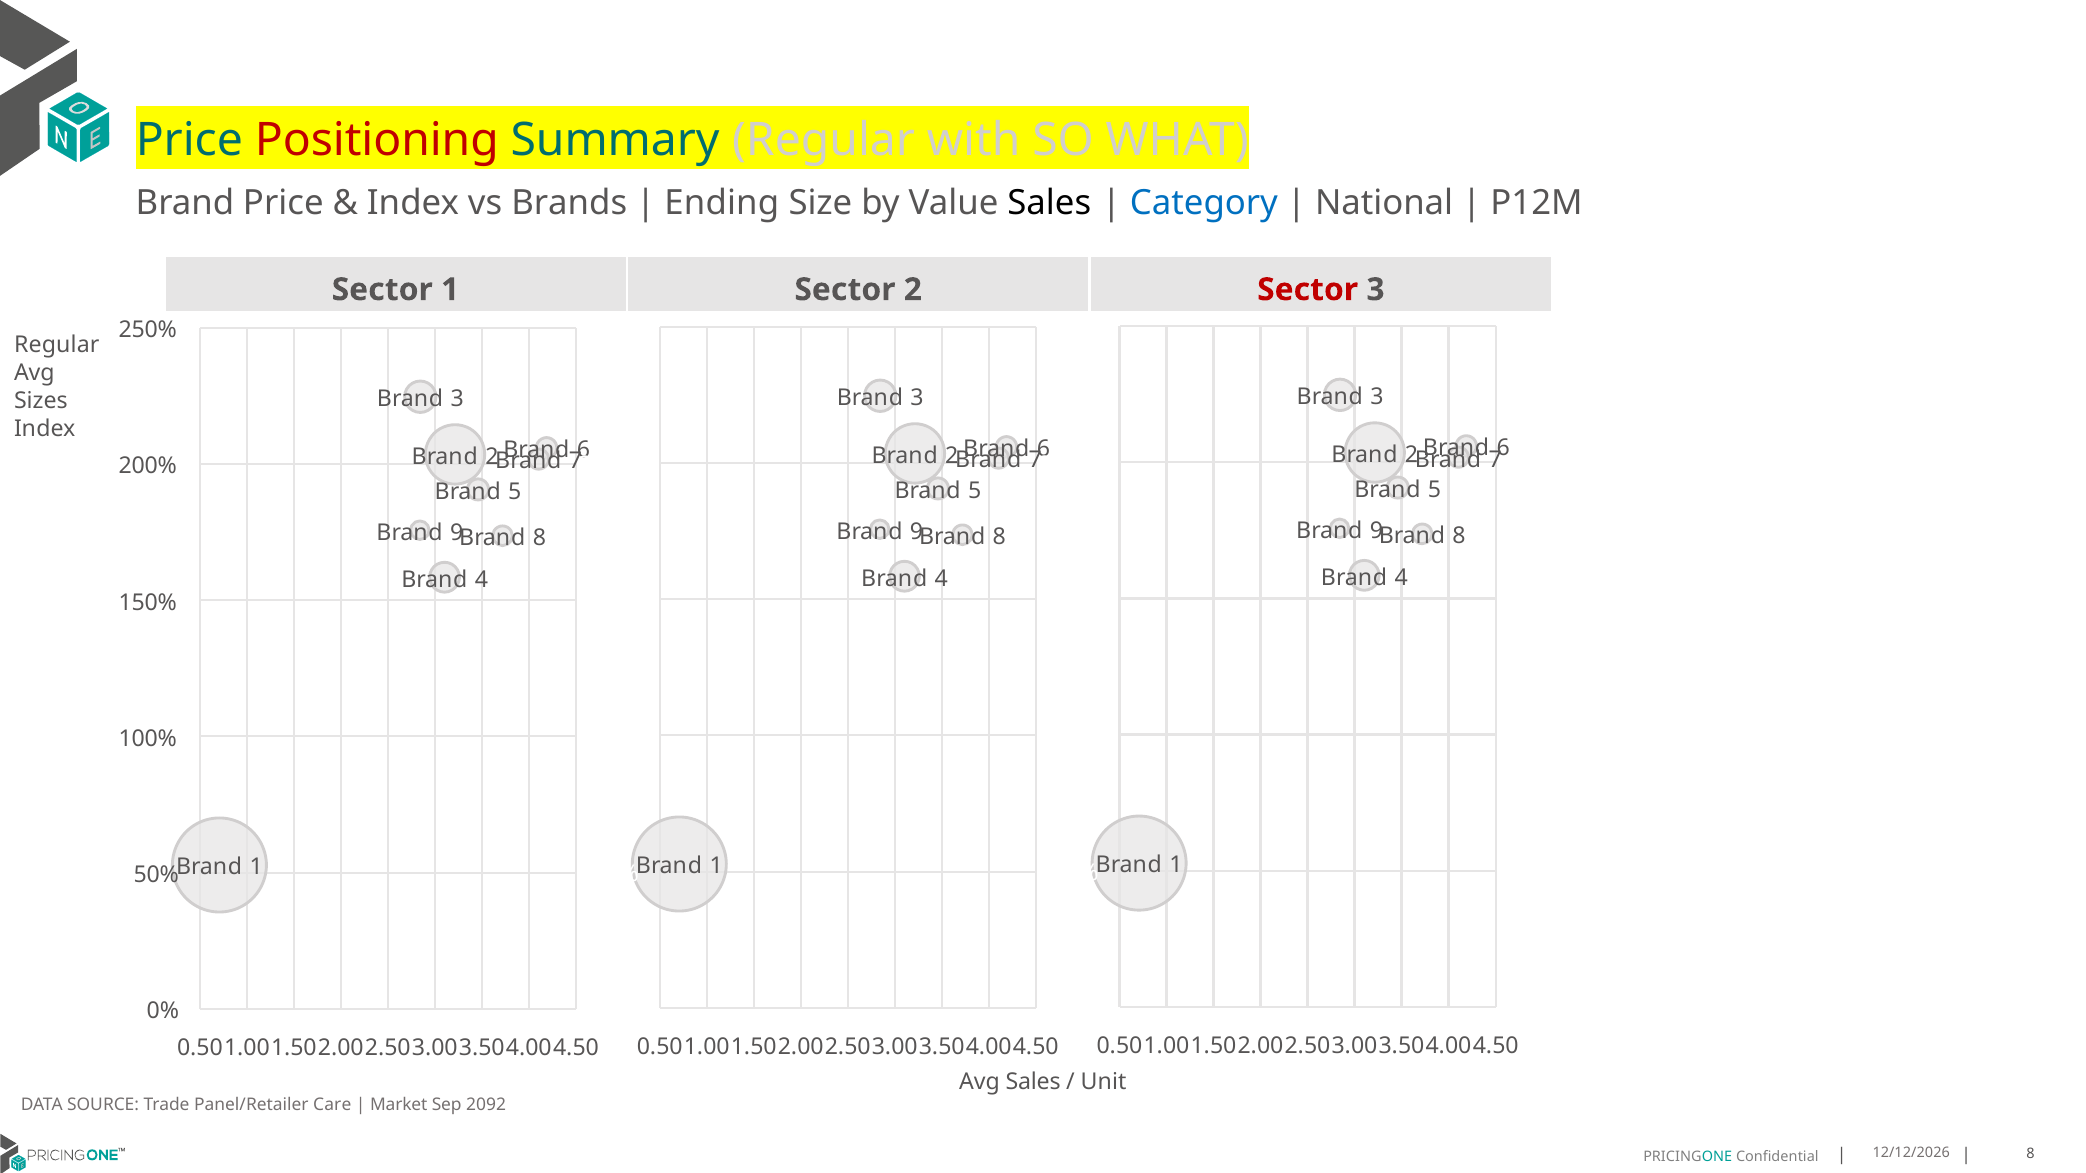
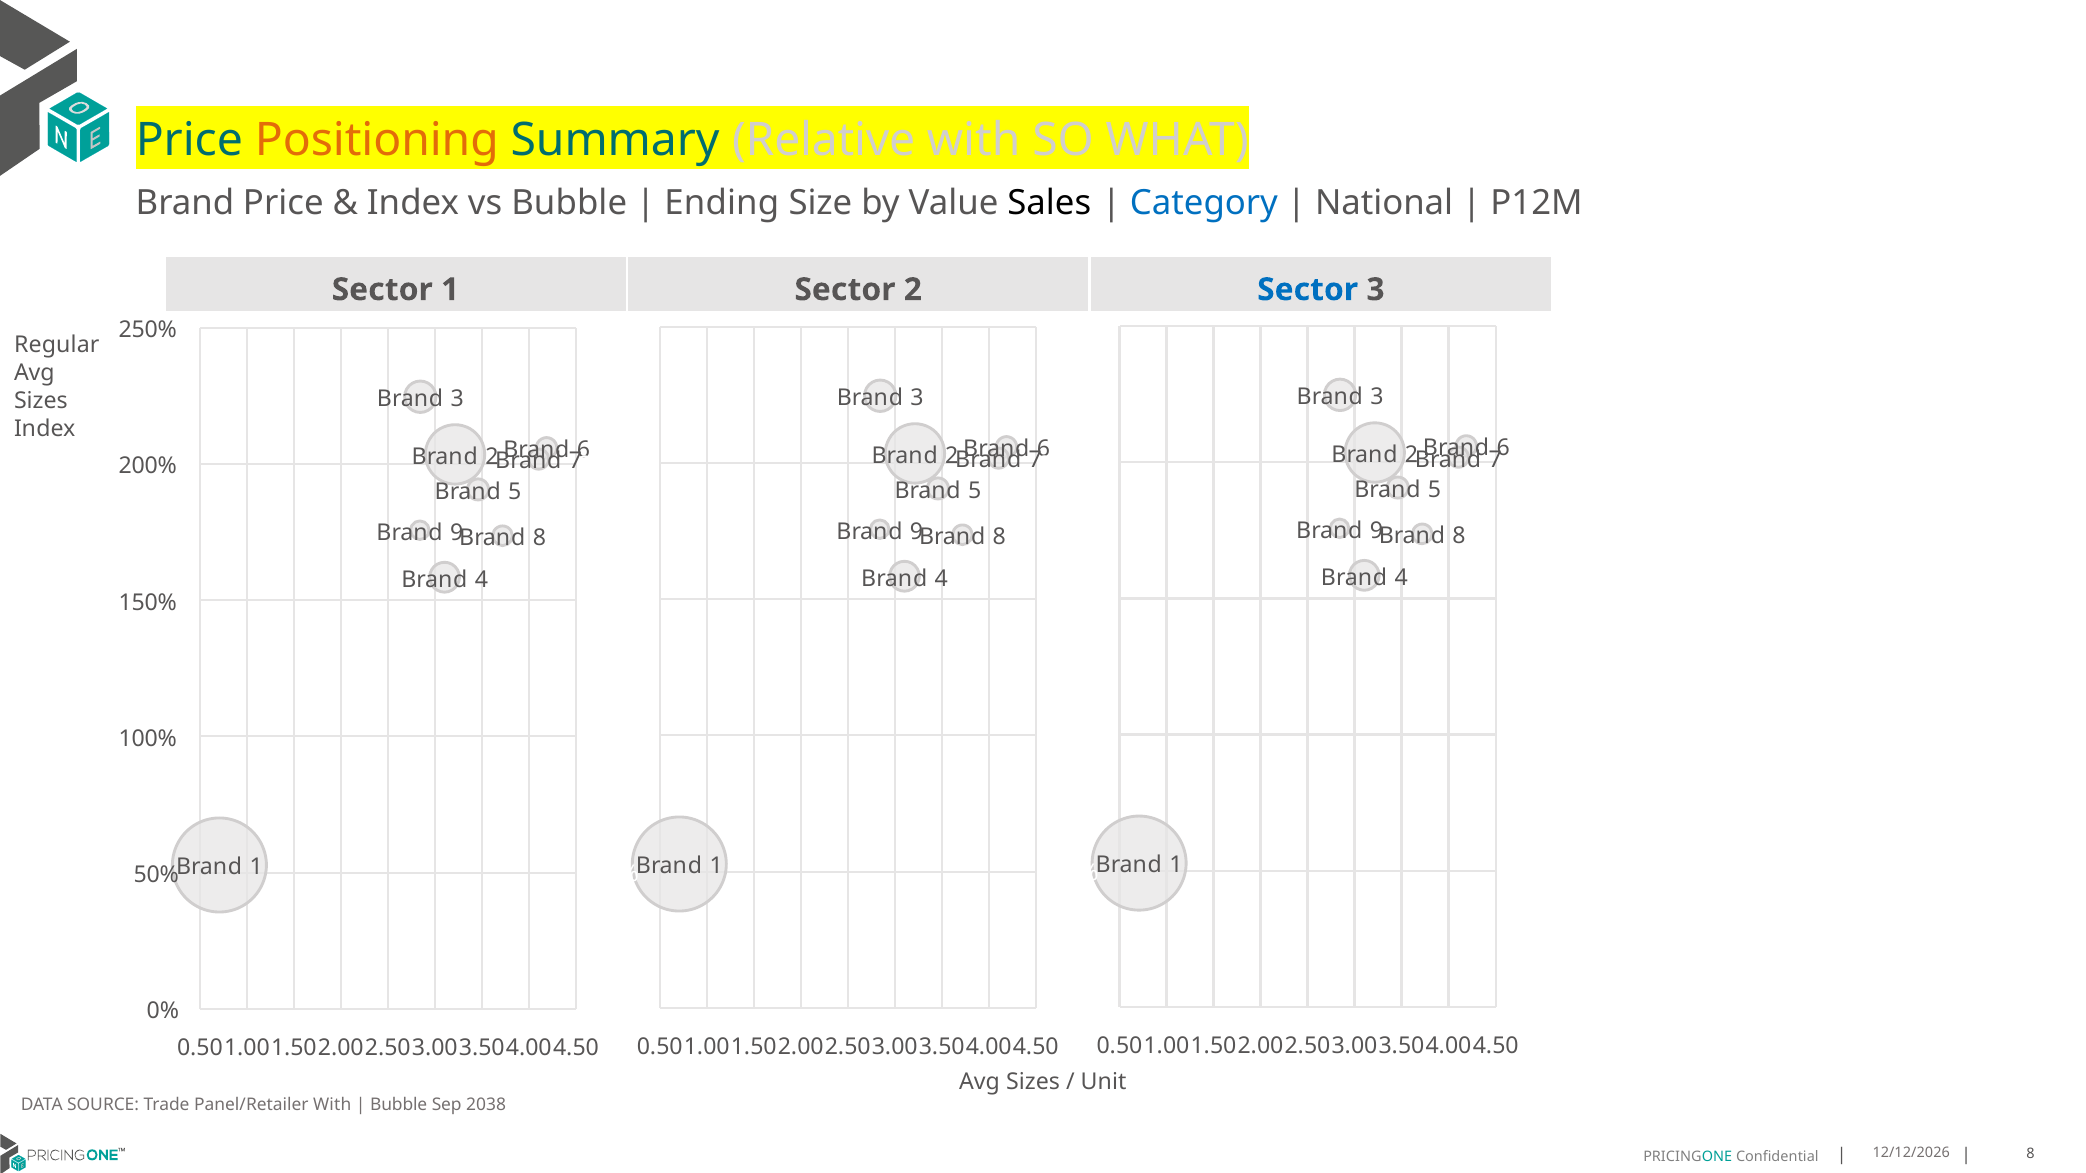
Positioning colour: red -> orange
Summary Regular: Regular -> Relative
vs Brands: Brands -> Bubble
Sector at (1308, 290) colour: red -> blue
Sales at (1033, 1082): Sales -> Sizes
Panel/Retailer Care: Care -> With
Market at (399, 1105): Market -> Bubble
2092: 2092 -> 2038
